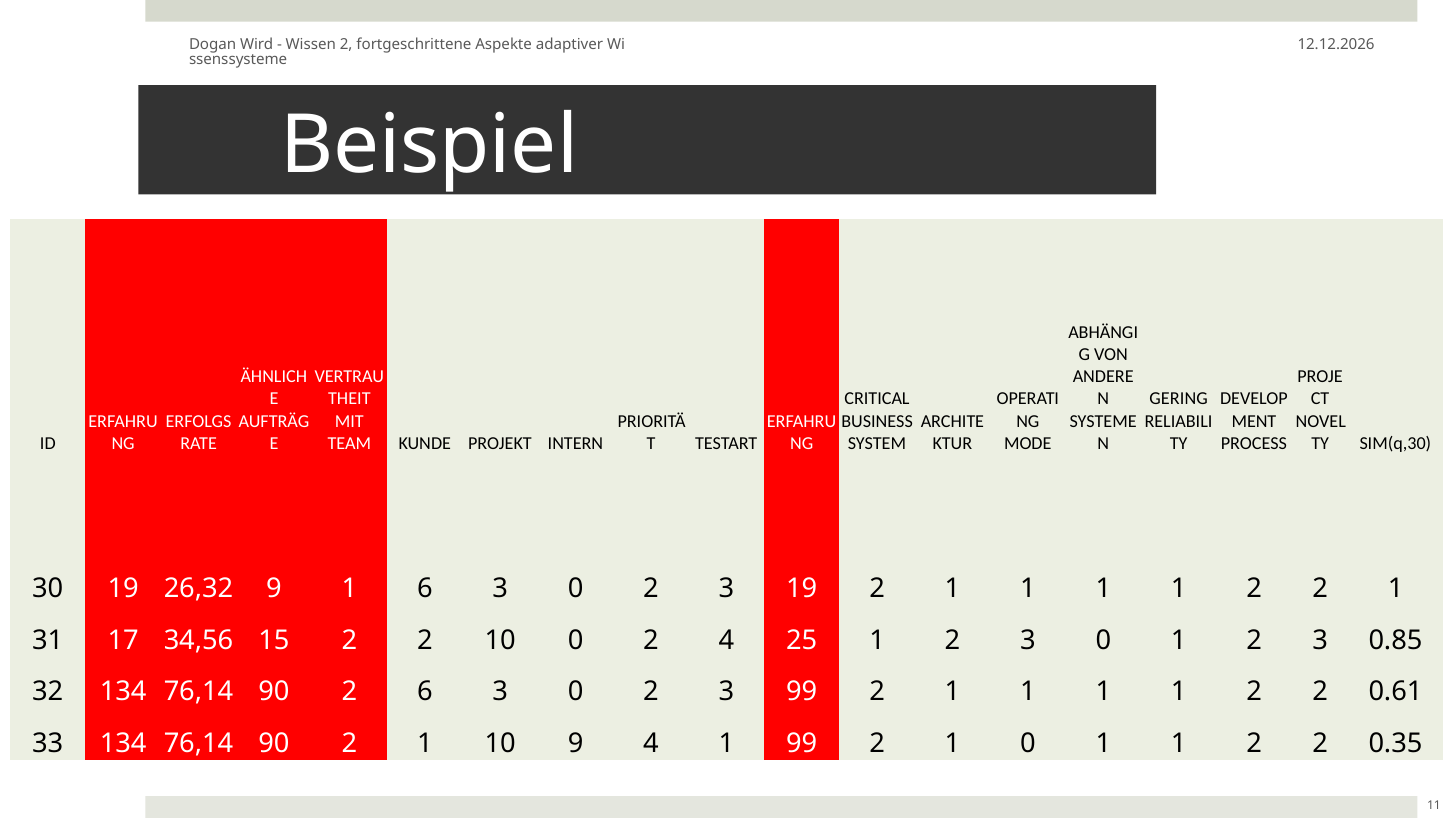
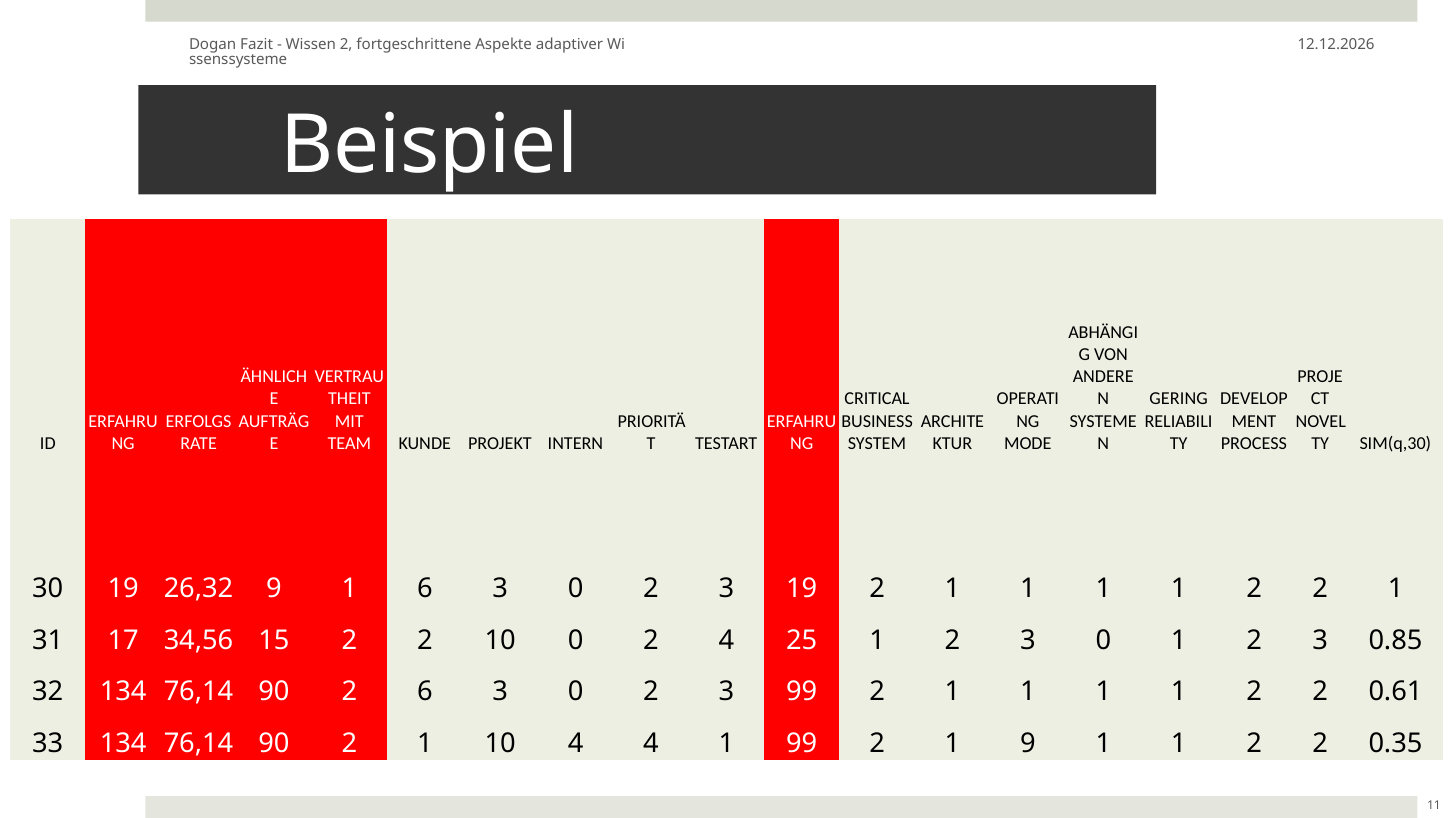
Wird: Wird -> Fazit
10 9: 9 -> 4
1 0: 0 -> 9
